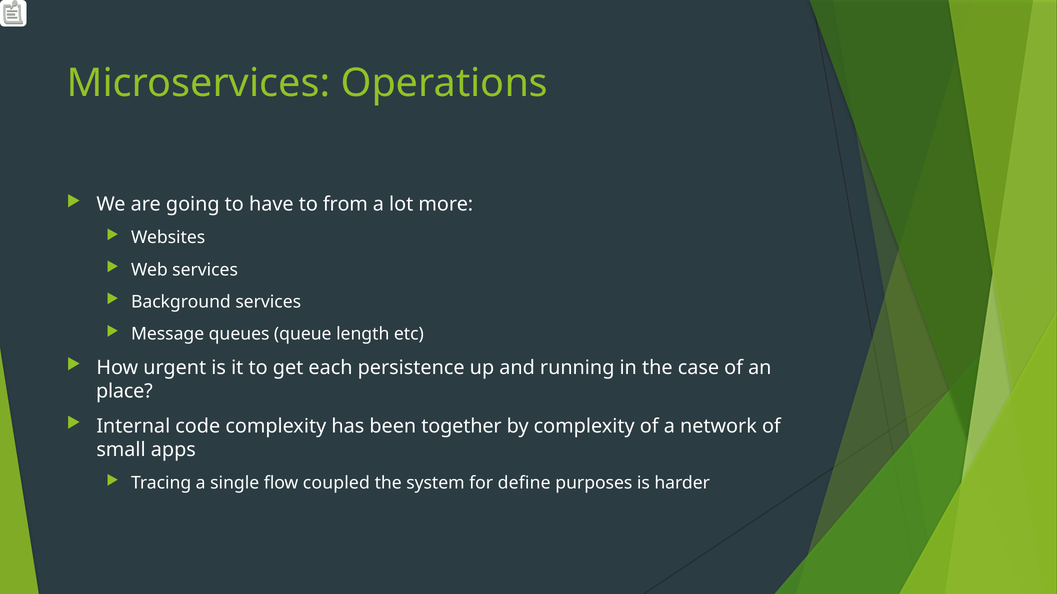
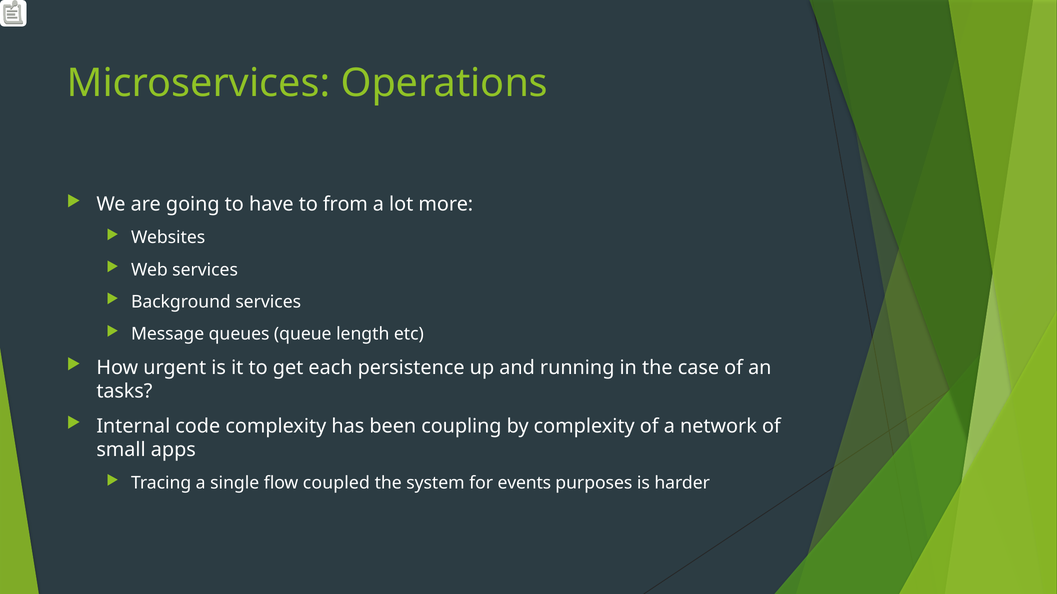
place: place -> tasks
together: together -> coupling
define: define -> events
